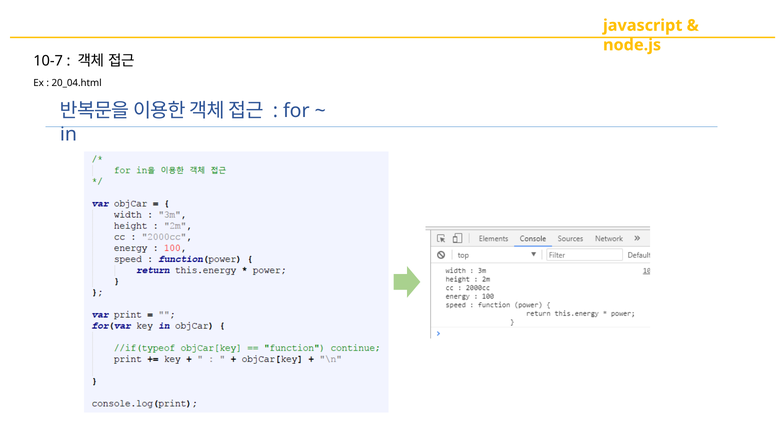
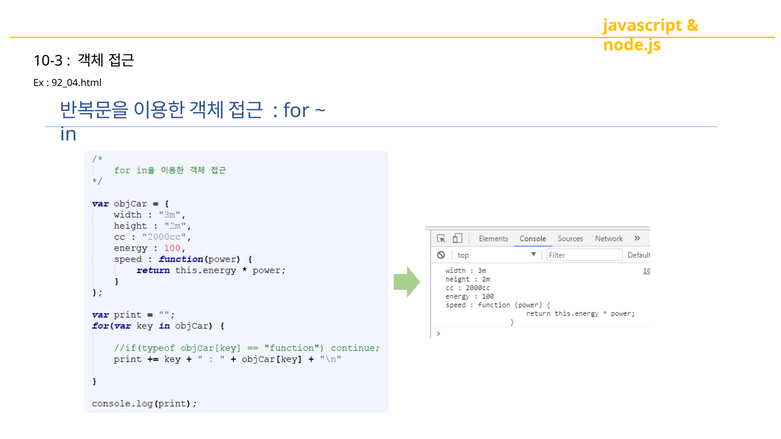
10-7: 10-7 -> 10-3
20_04.html: 20_04.html -> 92_04.html
